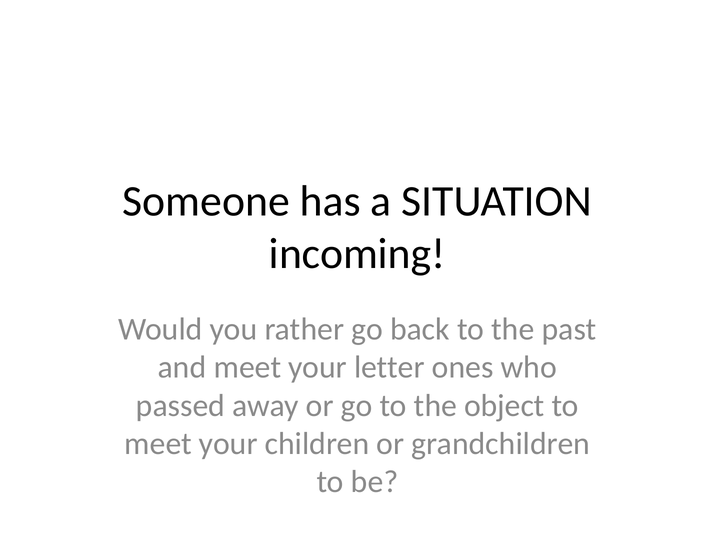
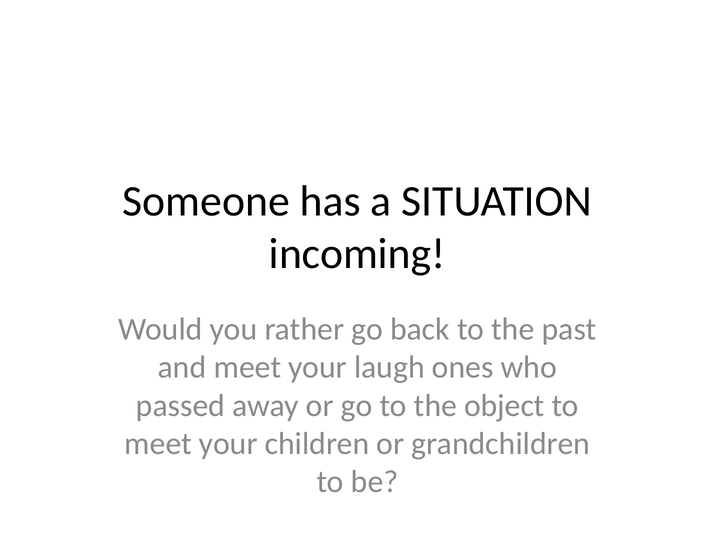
letter: letter -> laugh
